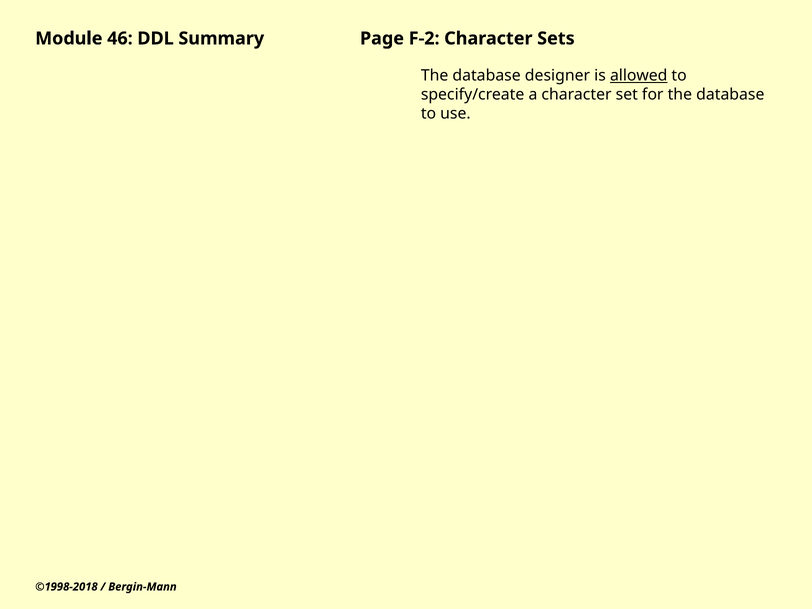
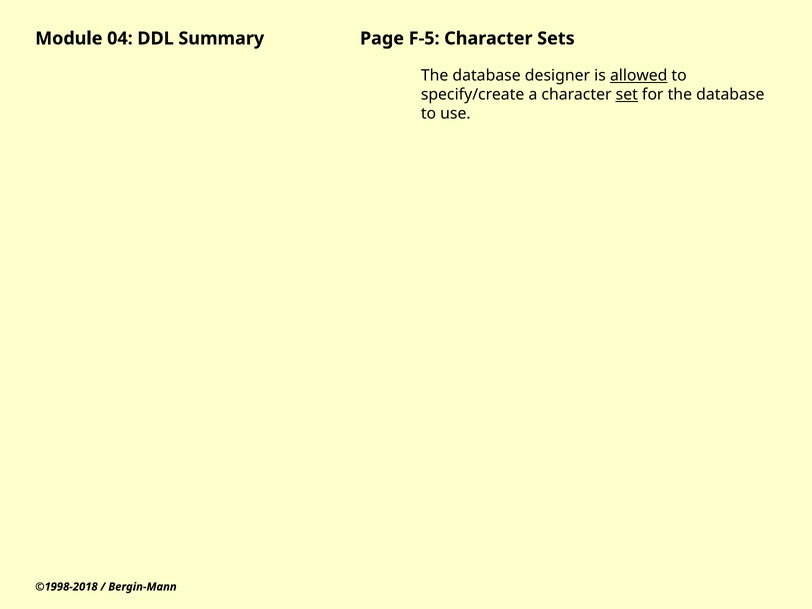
46: 46 -> 04
F-2: F-2 -> F-5
set underline: none -> present
